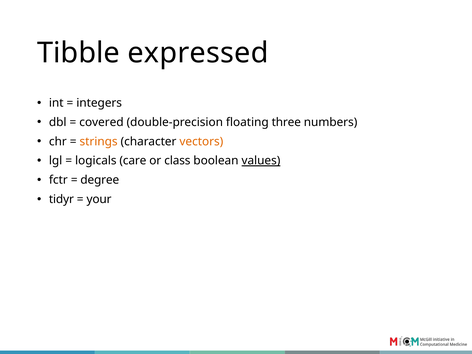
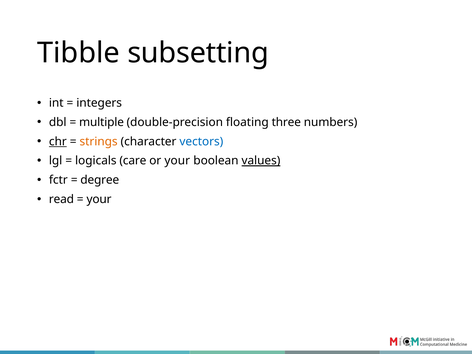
expressed: expressed -> subsetting
covered: covered -> multiple
chr underline: none -> present
vectors colour: orange -> blue
or class: class -> your
tidyr: tidyr -> read
